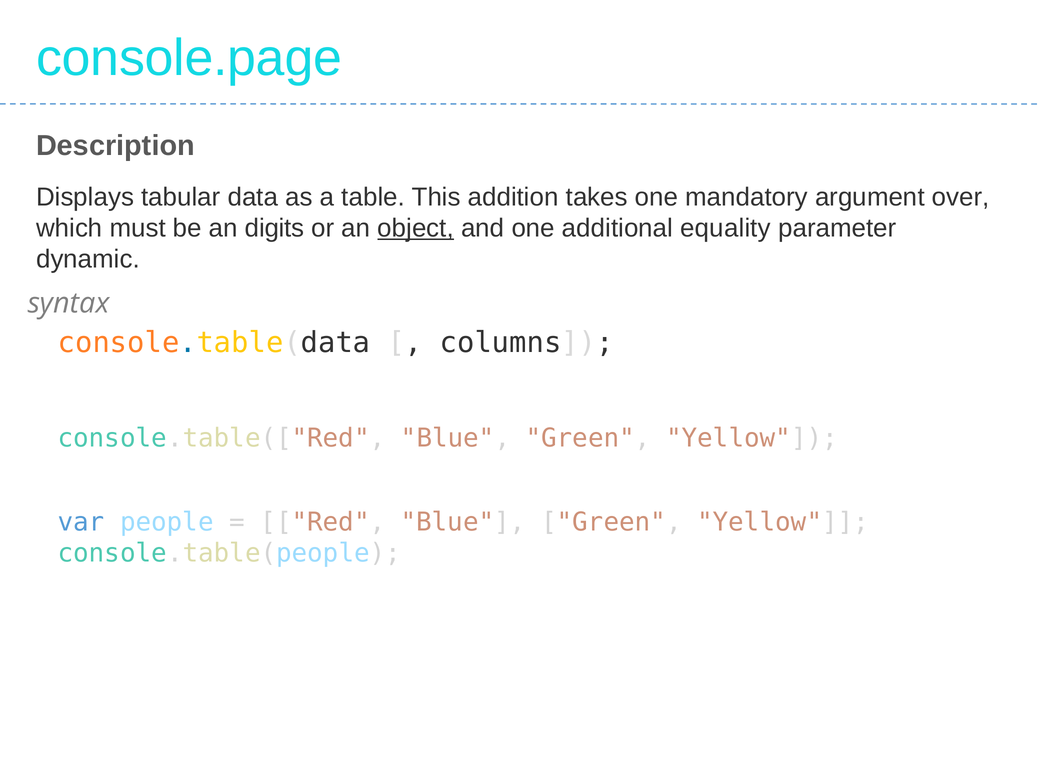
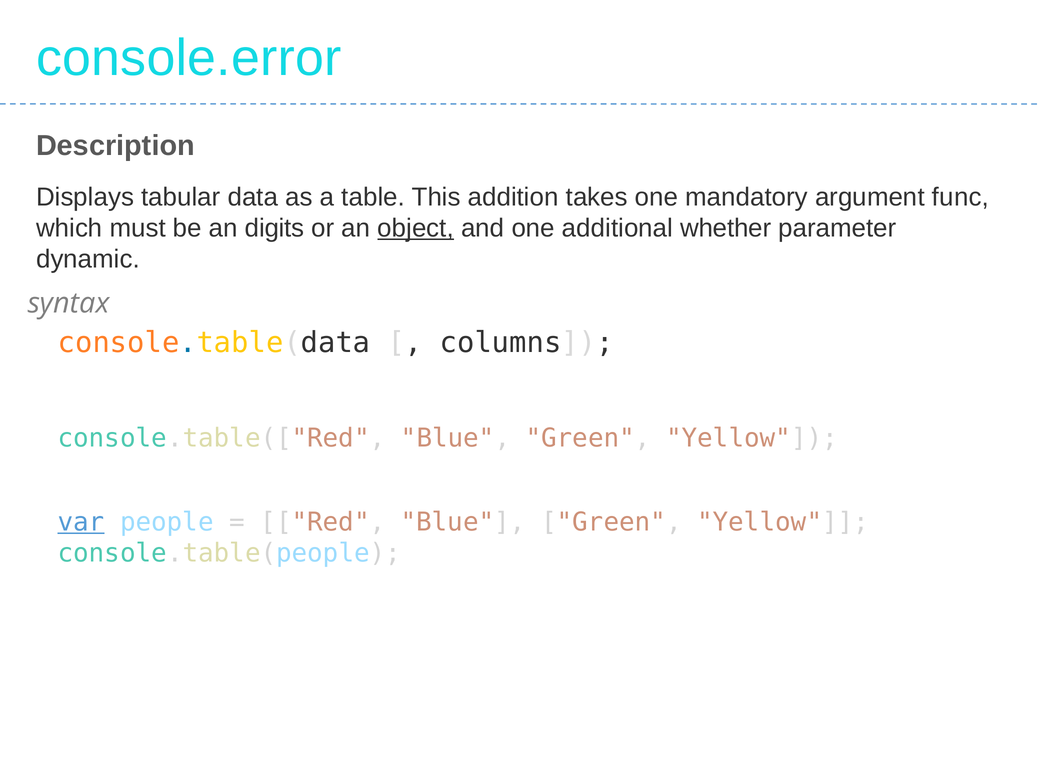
console.page: console.page -> console.error
over: over -> func
equality: equality -> whether
var underline: none -> present
